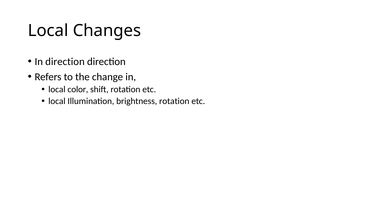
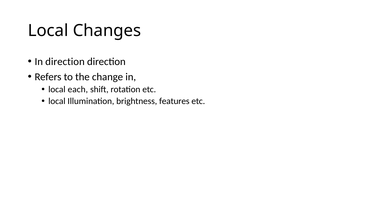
color: color -> each
brightness rotation: rotation -> features
